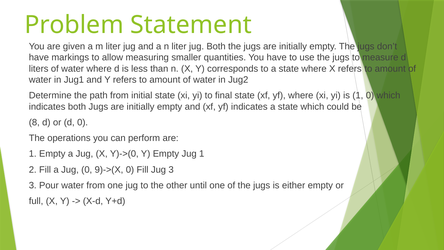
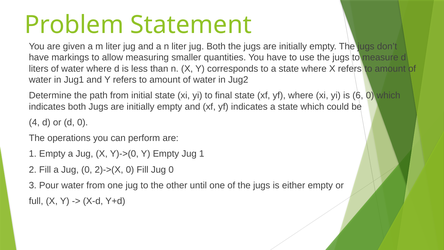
is 1: 1 -> 6
8: 8 -> 4
9)->(X: 9)->(X -> 2)->(X
Fill Jug 3: 3 -> 0
